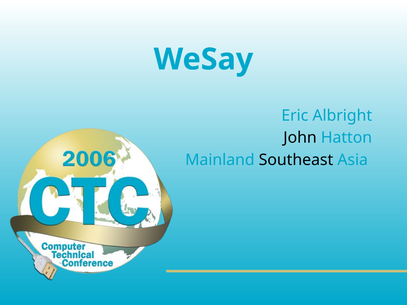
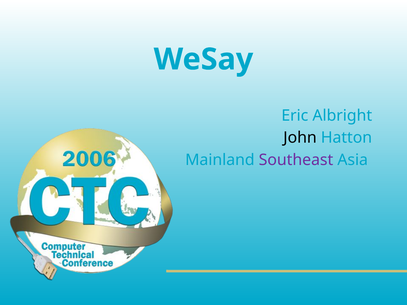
Southeast colour: black -> purple
